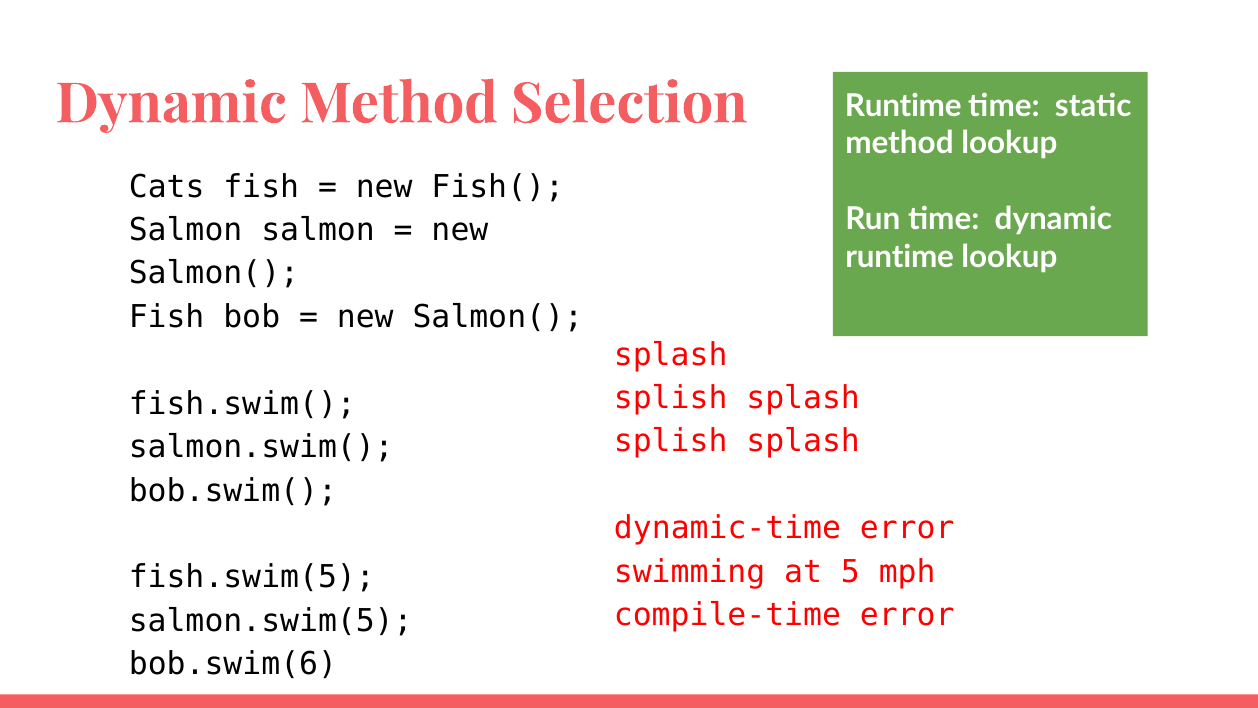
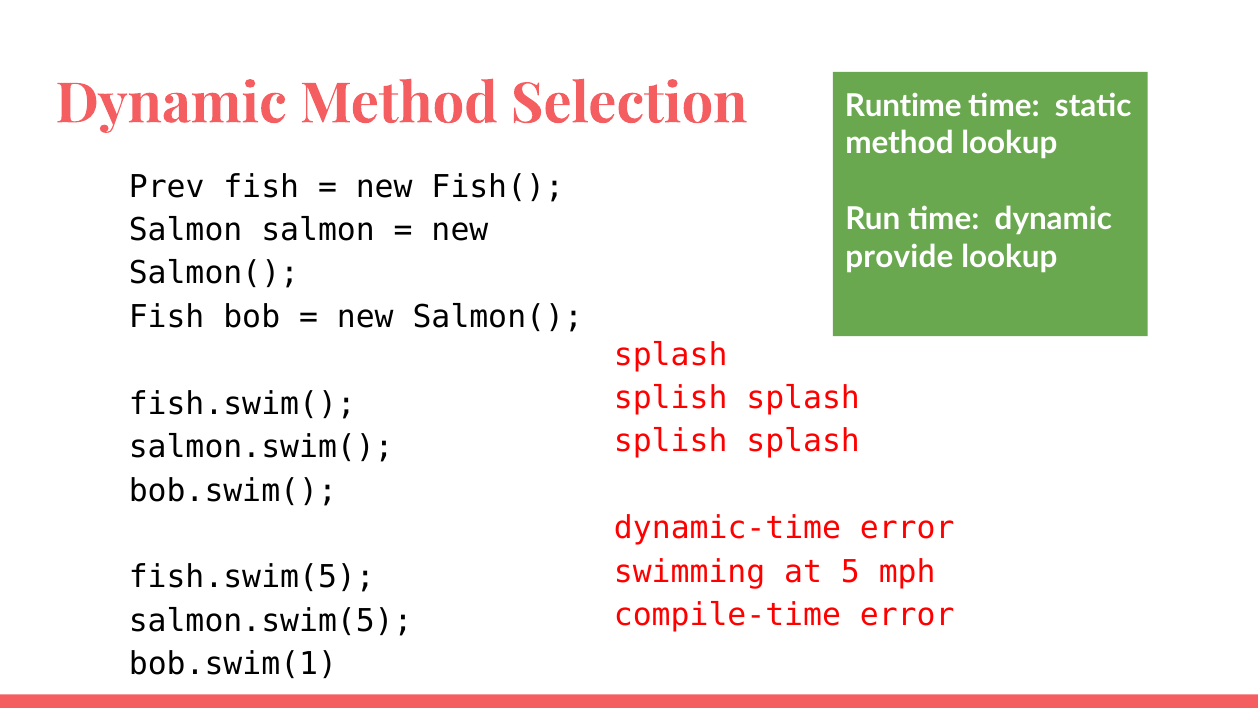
Cats: Cats -> Prev
runtime at (900, 257): runtime -> provide
bob.swim(6: bob.swim(6 -> bob.swim(1
